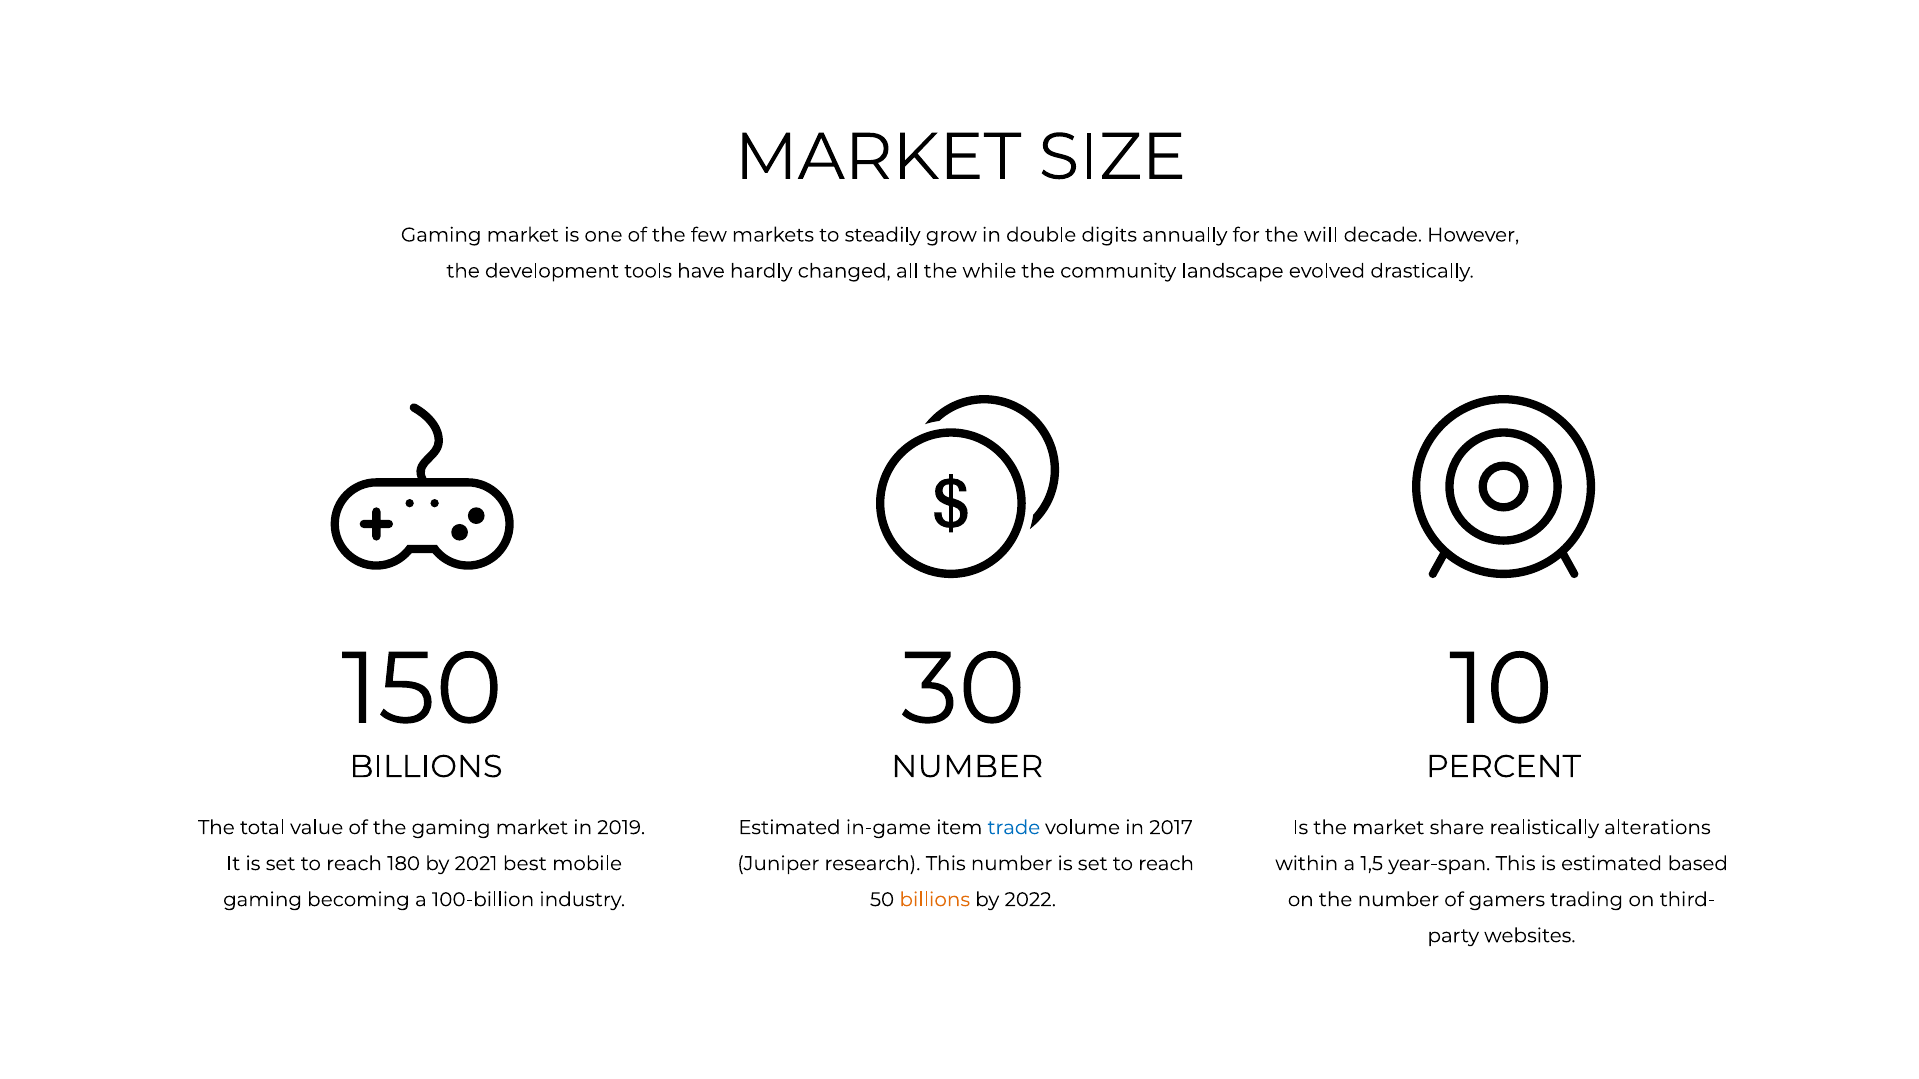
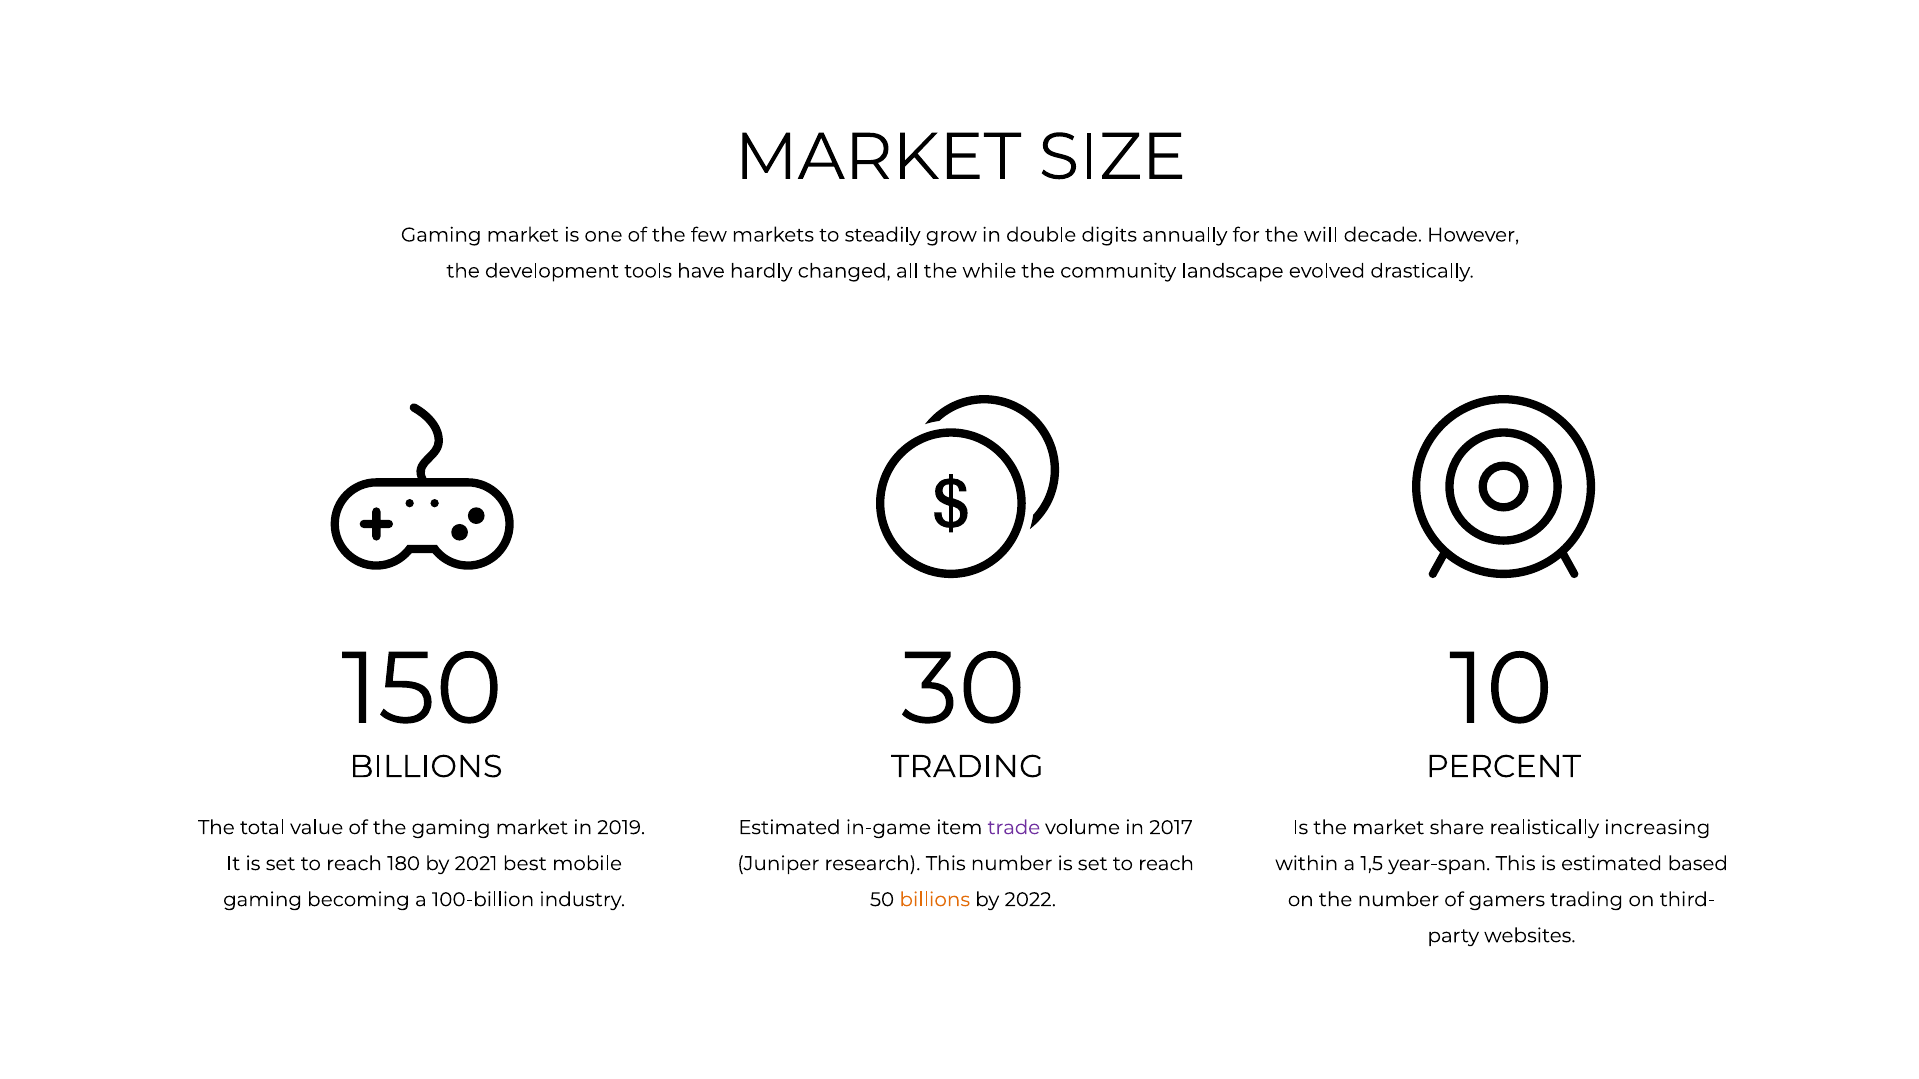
NUMBER at (967, 767): NUMBER -> TRADING
trade colour: blue -> purple
alterations: alterations -> increasing
